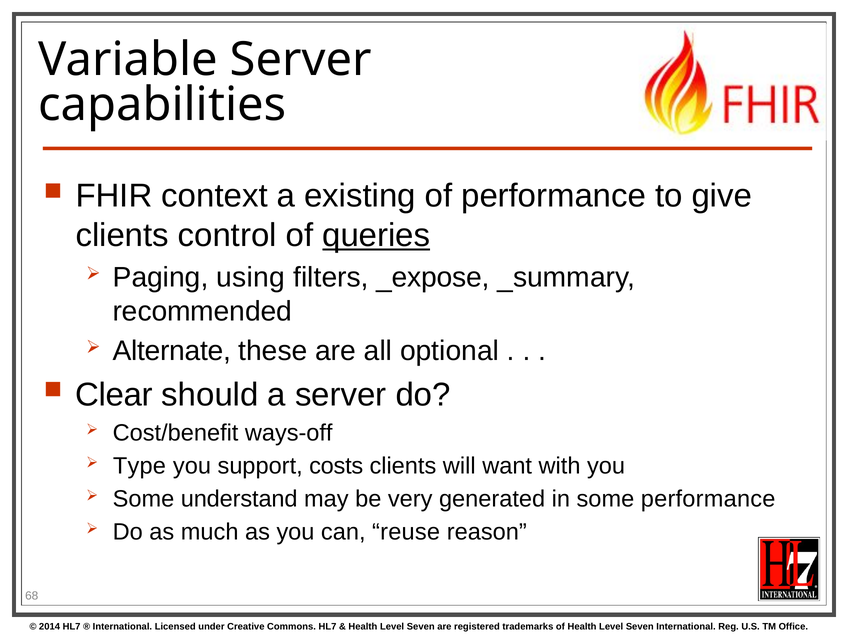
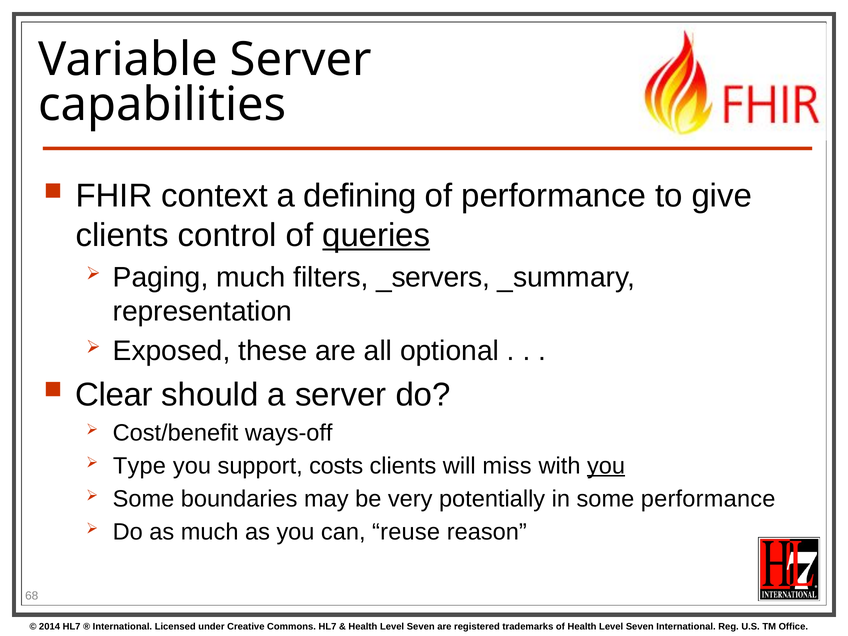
existing: existing -> defining
Paging using: using -> much
_expose: _expose -> _servers
recommended: recommended -> representation
Alternate: Alternate -> Exposed
want: want -> miss
you at (606, 466) underline: none -> present
understand: understand -> boundaries
generated: generated -> potentially
